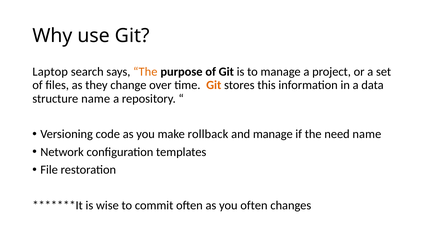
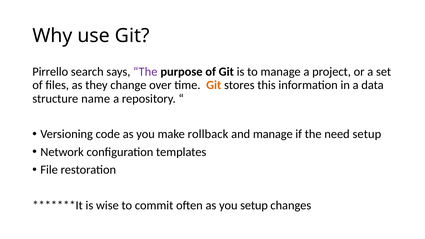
Laptop: Laptop -> Pirrello
The at (145, 72) colour: orange -> purple
need name: name -> setup
you often: often -> setup
